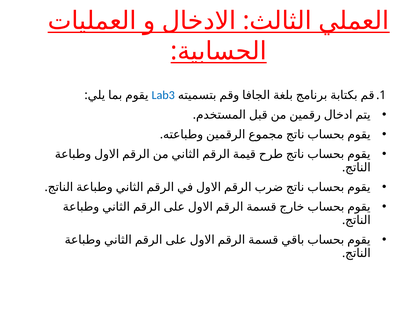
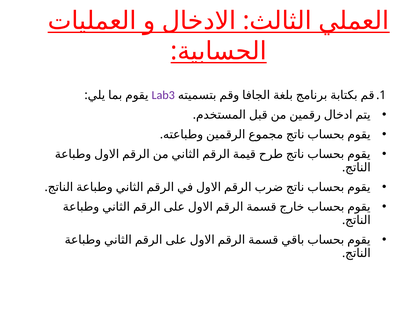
Lab3 colour: blue -> purple
